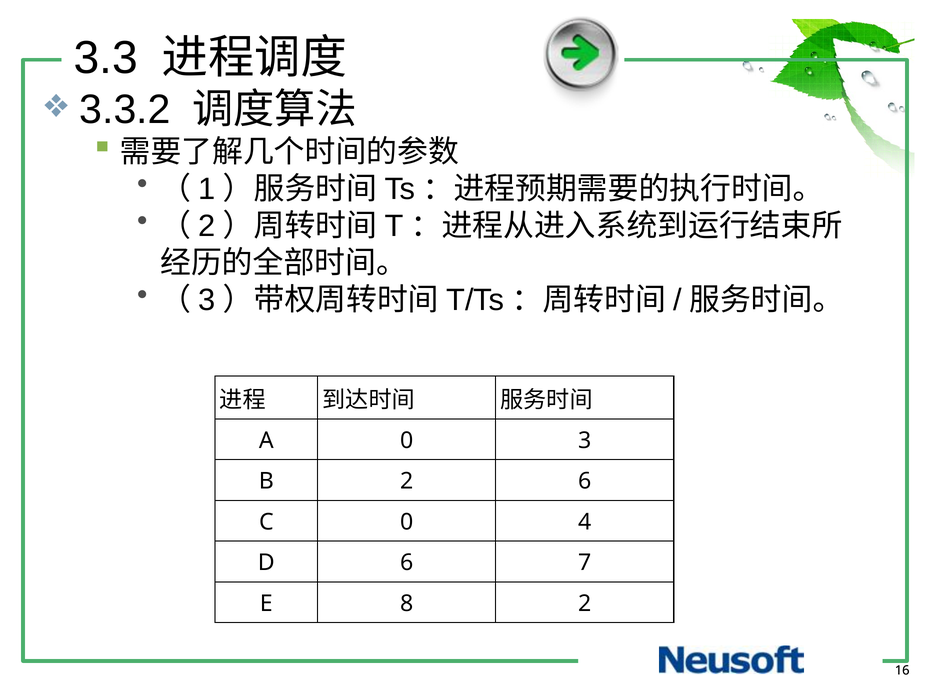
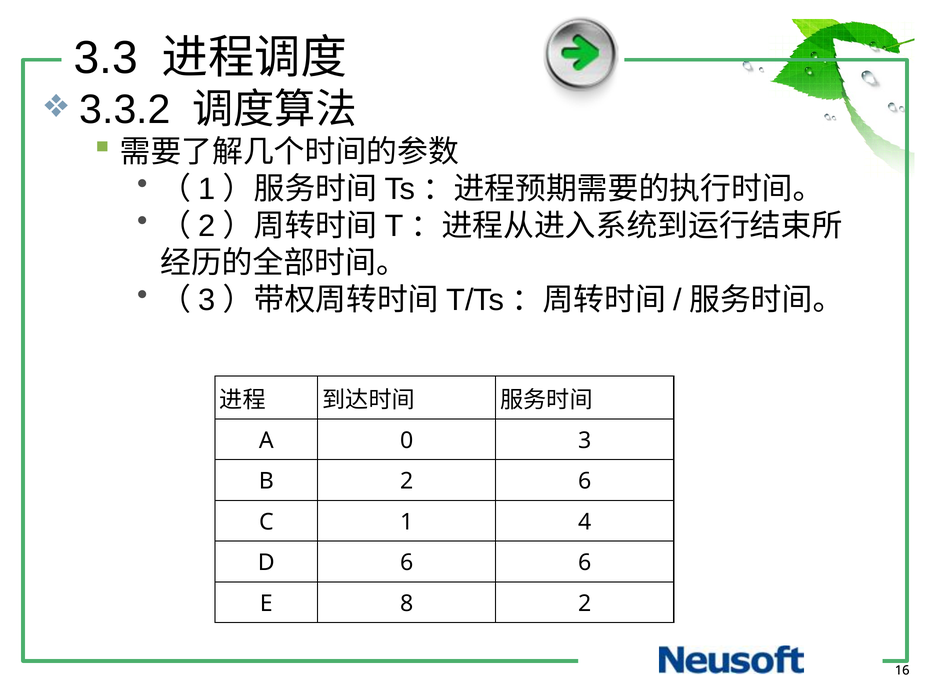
C 0: 0 -> 1
6 7: 7 -> 6
